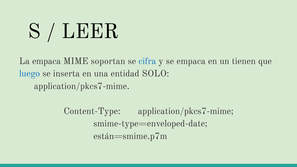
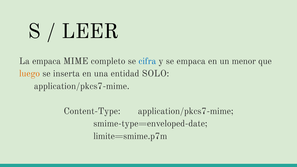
soportan: soportan -> completo
tienen: tienen -> menor
luego colour: blue -> orange
están=smime.p7m: están=smime.p7m -> limite=smime.p7m
